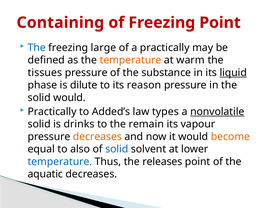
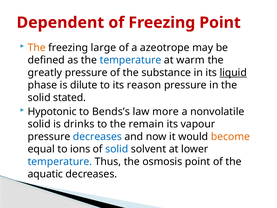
Containing: Containing -> Dependent
The at (37, 48) colour: blue -> orange
a practically: practically -> azeotrope
temperature at (131, 60) colour: orange -> blue
tissues: tissues -> greatly
solid would: would -> stated
Practically at (52, 111): Practically -> Hypotonic
Added’s: Added’s -> Bends’s
types: types -> more
nonvolatile underline: present -> none
decreases at (97, 136) colour: orange -> blue
also: also -> ions
releases: releases -> osmosis
